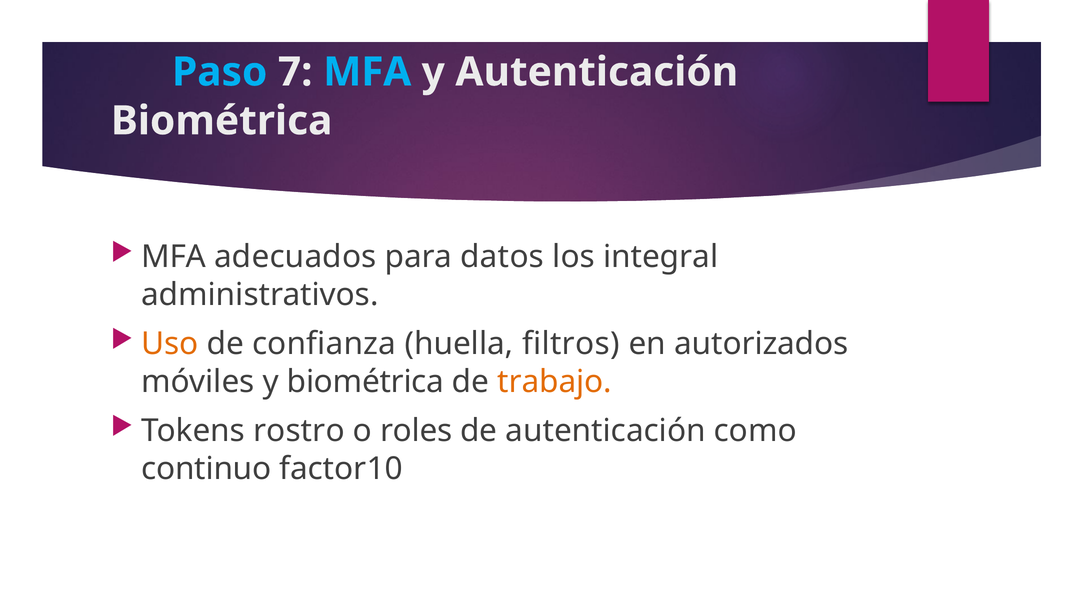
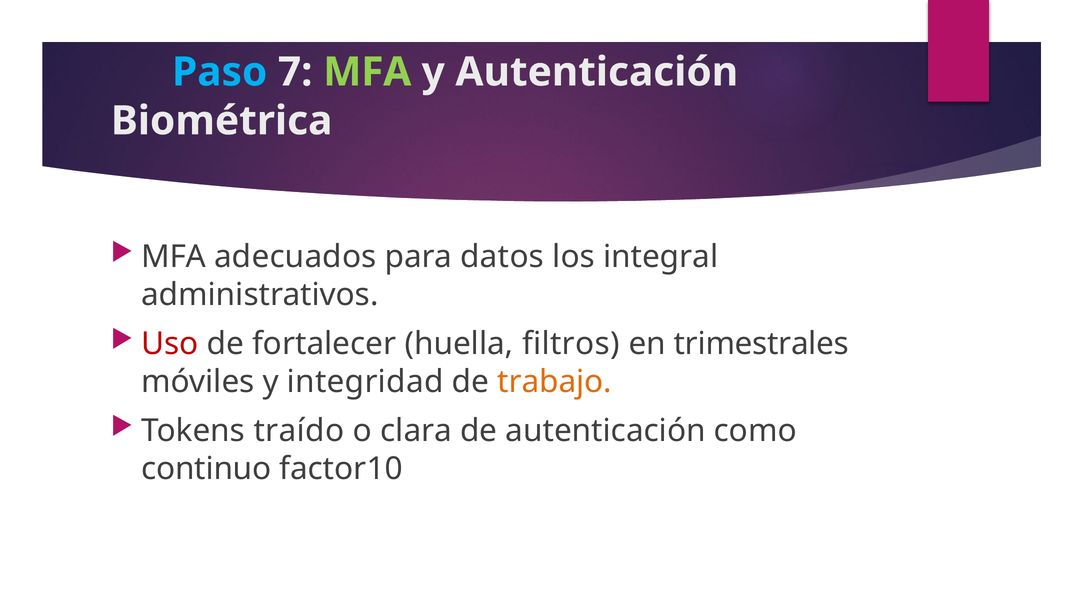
MFA at (367, 72) colour: light blue -> light green
Uso colour: orange -> red
confianza: confianza -> fortalecer
autorizados: autorizados -> trimestrales
y biométrica: biométrica -> integridad
rostro: rostro -> traído
roles: roles -> clara
